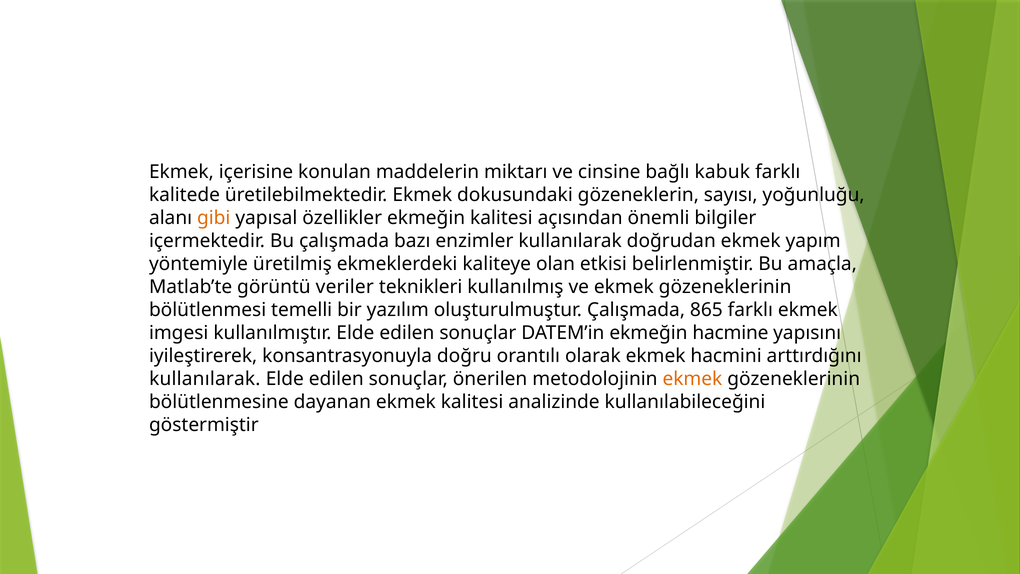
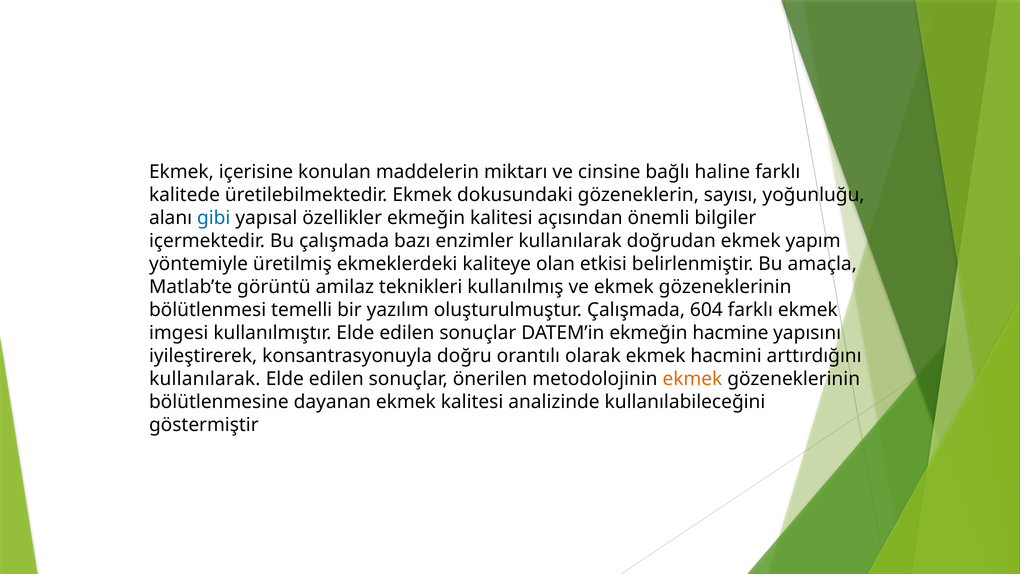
kabuk: kabuk -> haline
gibi colour: orange -> blue
veriler: veriler -> amilaz
865: 865 -> 604
